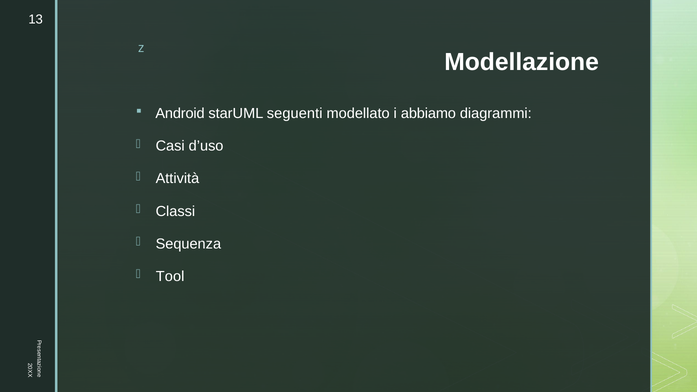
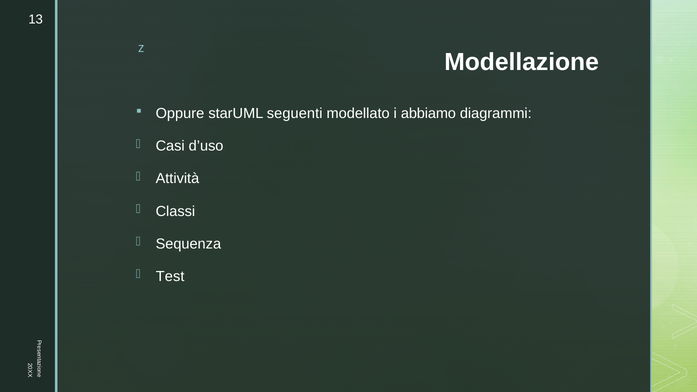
Android: Android -> Oppure
Tool: Tool -> Test
